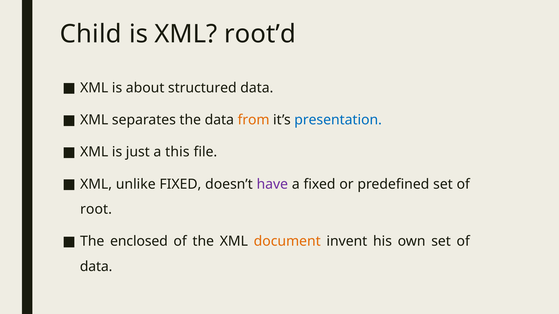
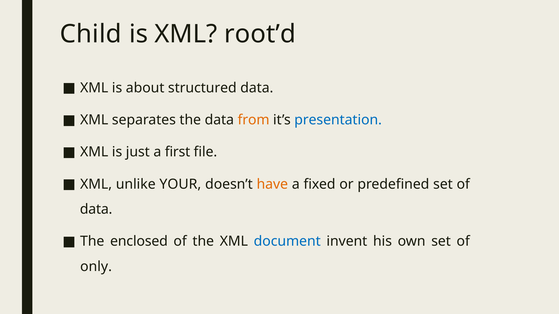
this: this -> first
unlike FIXED: FIXED -> YOUR
have colour: purple -> orange
root at (96, 210): root -> data
document colour: orange -> blue
data at (96, 267): data -> only
